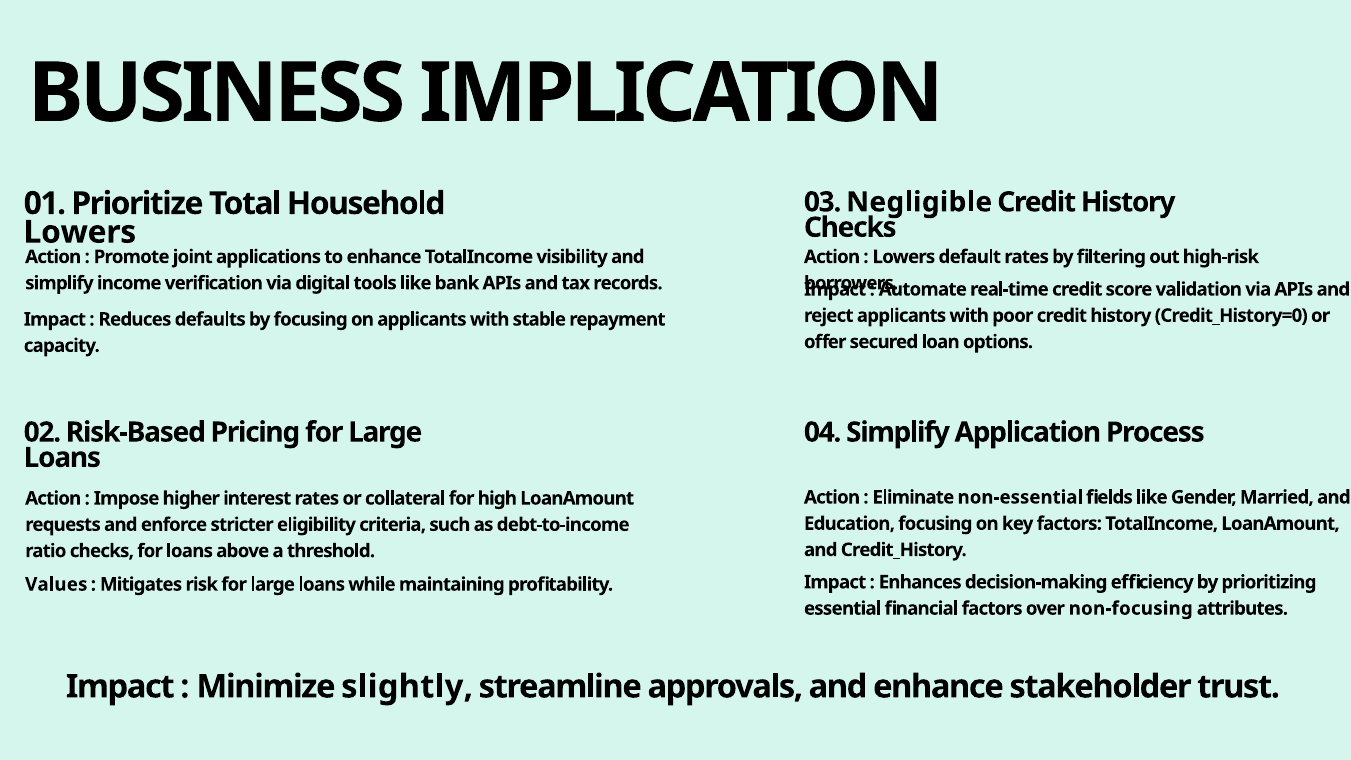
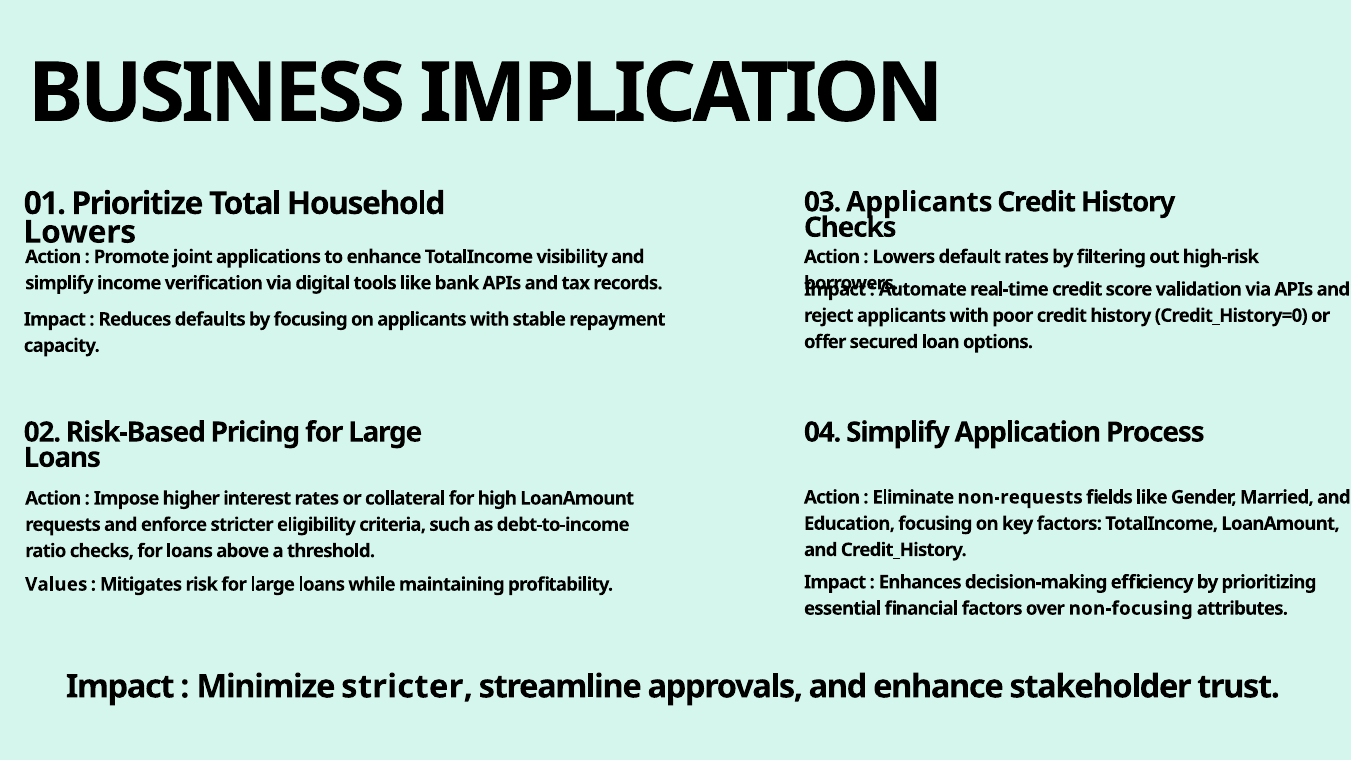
03 Negligible: Negligible -> Applicants
non-essential: non-essential -> non-requests
Minimize slightly: slightly -> stricter
